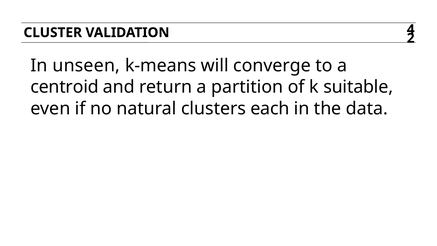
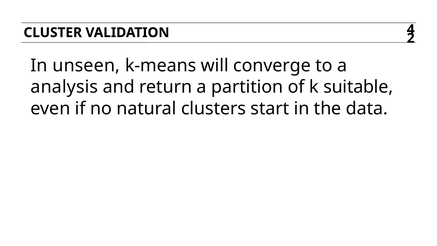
centroid: centroid -> analysis
each: each -> start
